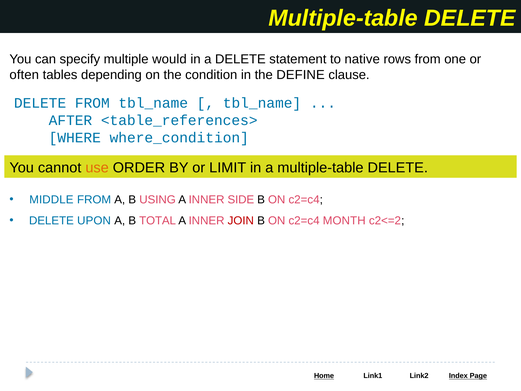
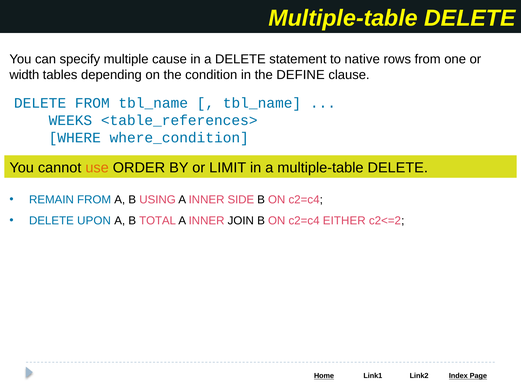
would: would -> cause
often: often -> width
AFTER: AFTER -> WEEKS
MIDDLE: MIDDLE -> REMAIN
JOIN colour: red -> black
MONTH: MONTH -> EITHER
